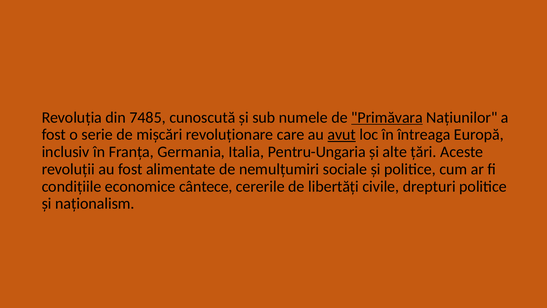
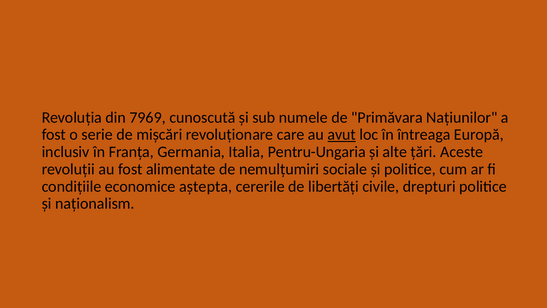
7485: 7485 -> 7969
Primăvara underline: present -> none
cântece: cântece -> aștepta
